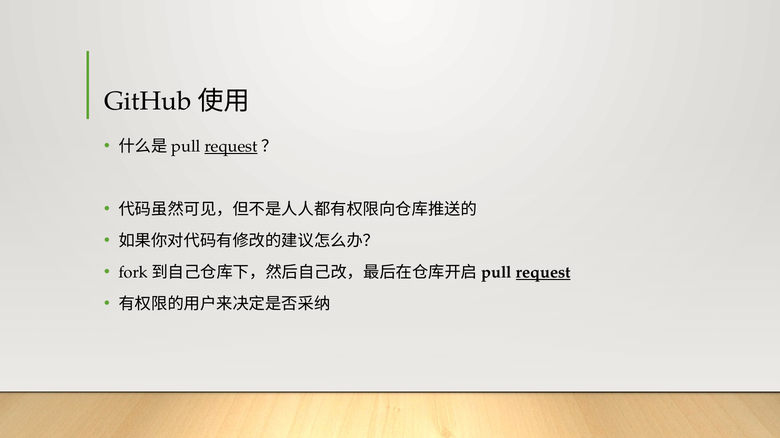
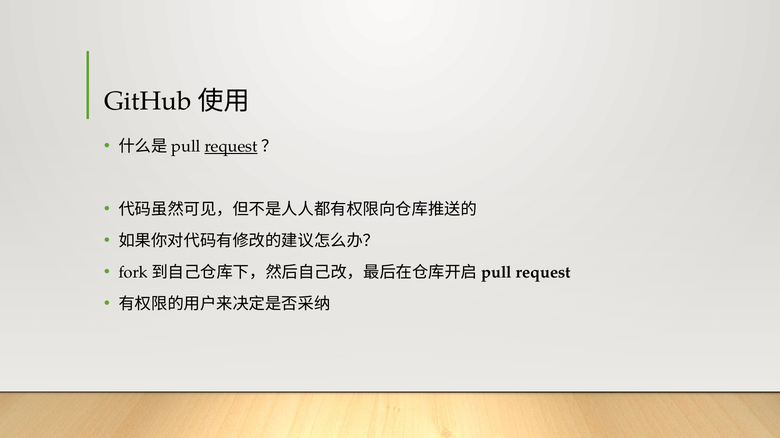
request at (543, 273) underline: present -> none
